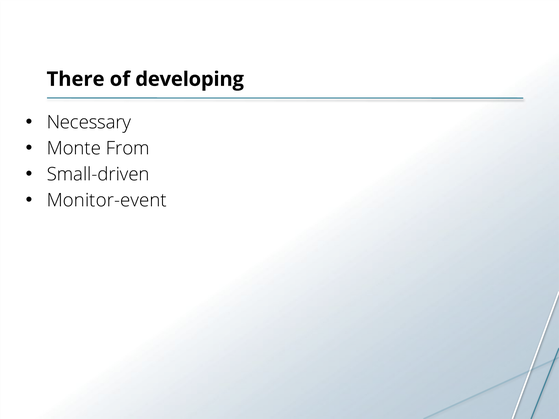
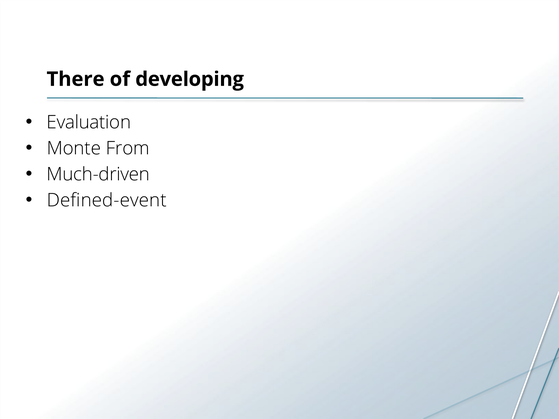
Necessary: Necessary -> Evaluation
Small-driven: Small-driven -> Much-driven
Monitor-event: Monitor-event -> Defined-event
